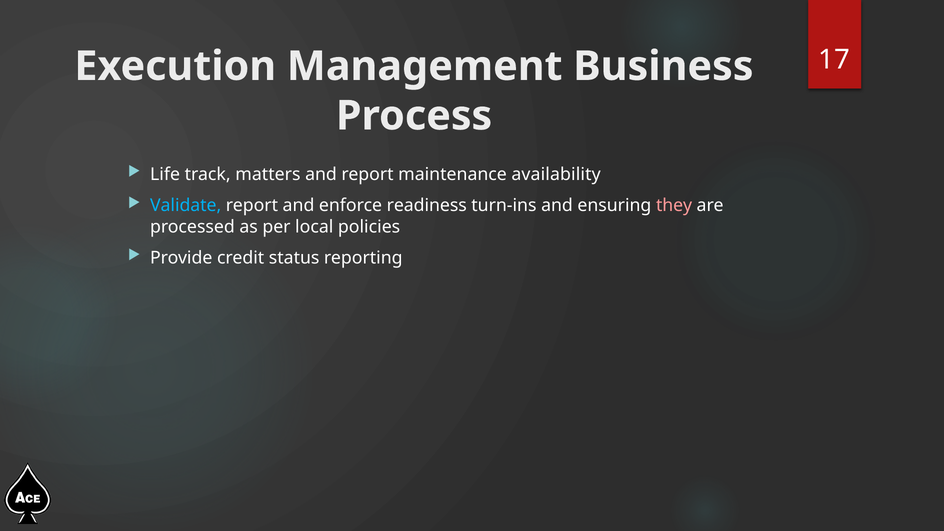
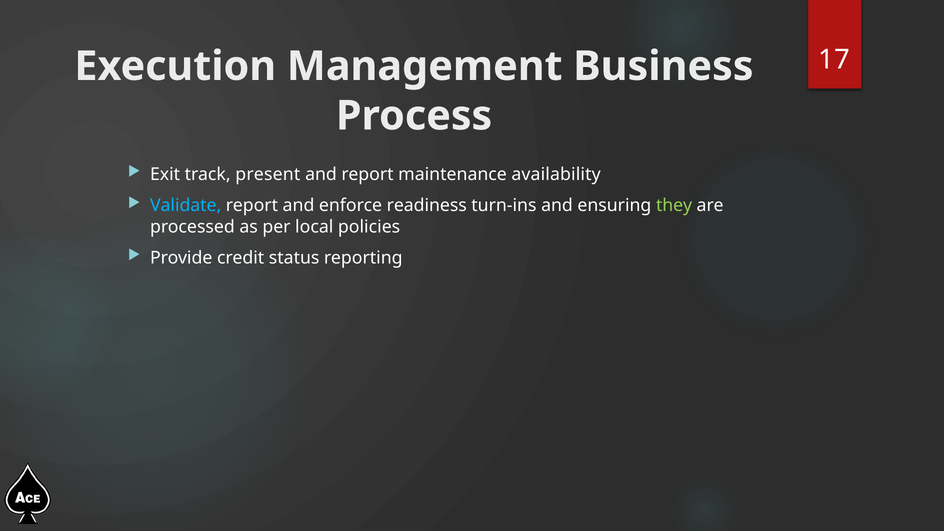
Life: Life -> Exit
matters: matters -> present
they colour: pink -> light green
